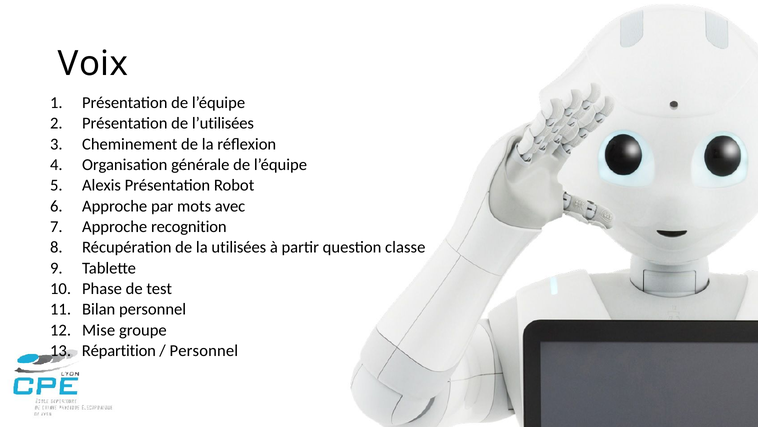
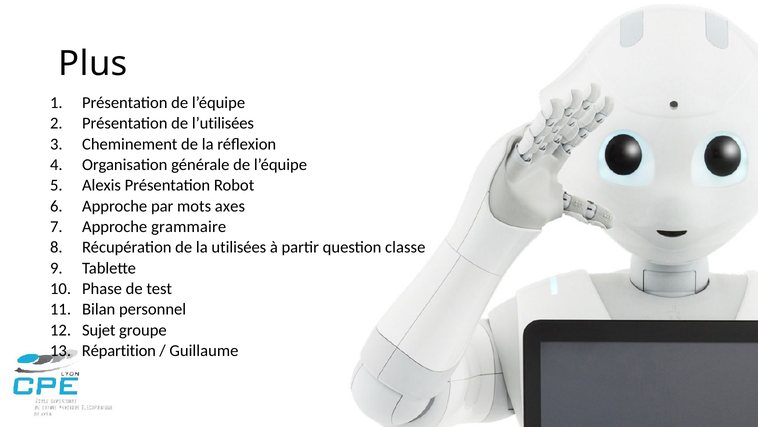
Voix: Voix -> Plus
avec: avec -> axes
recognition: recognition -> grammaire
Mise: Mise -> Sujet
Personnel at (204, 350): Personnel -> Guillaume
